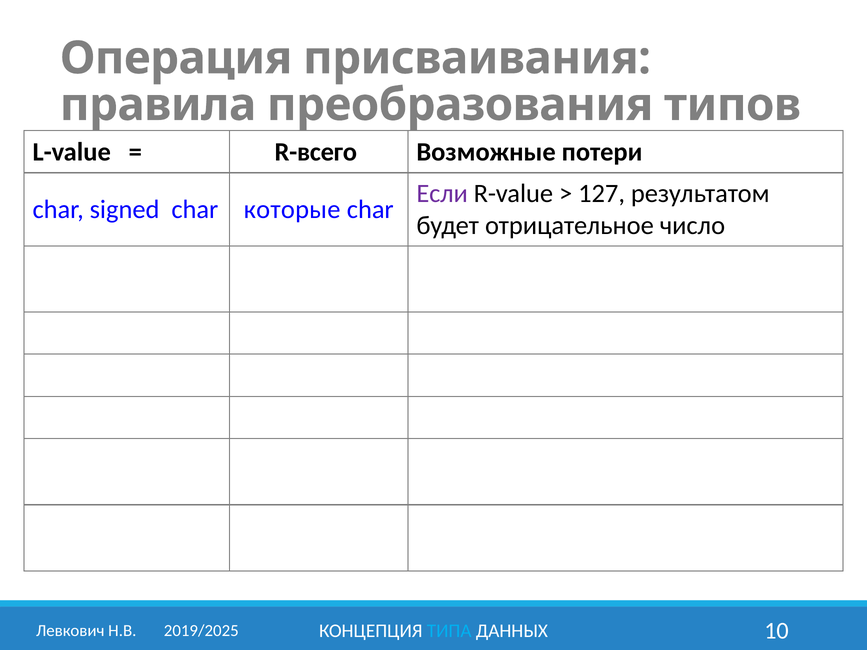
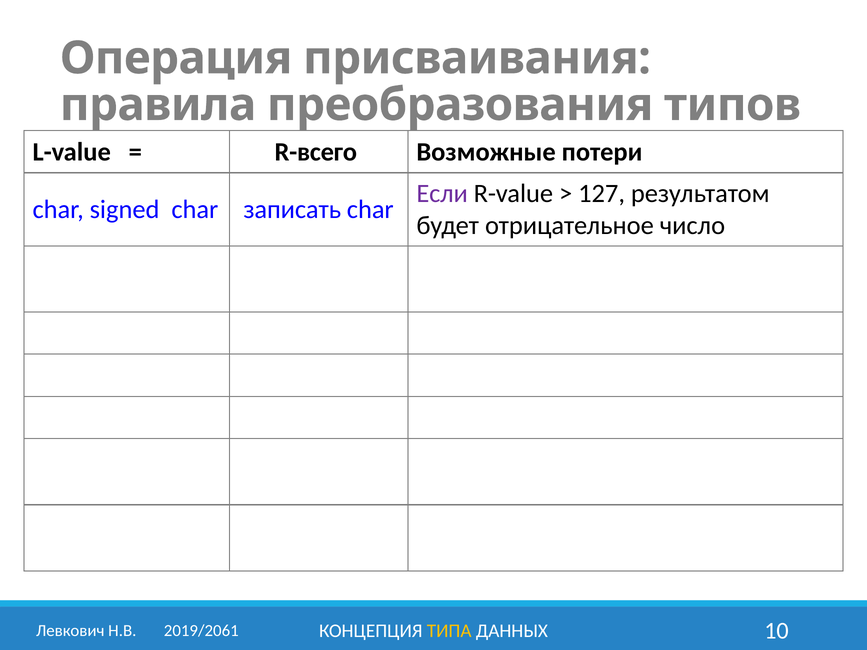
которые: которые -> записать
ТИПА colour: light blue -> yellow
2019/2025: 2019/2025 -> 2019/2061
